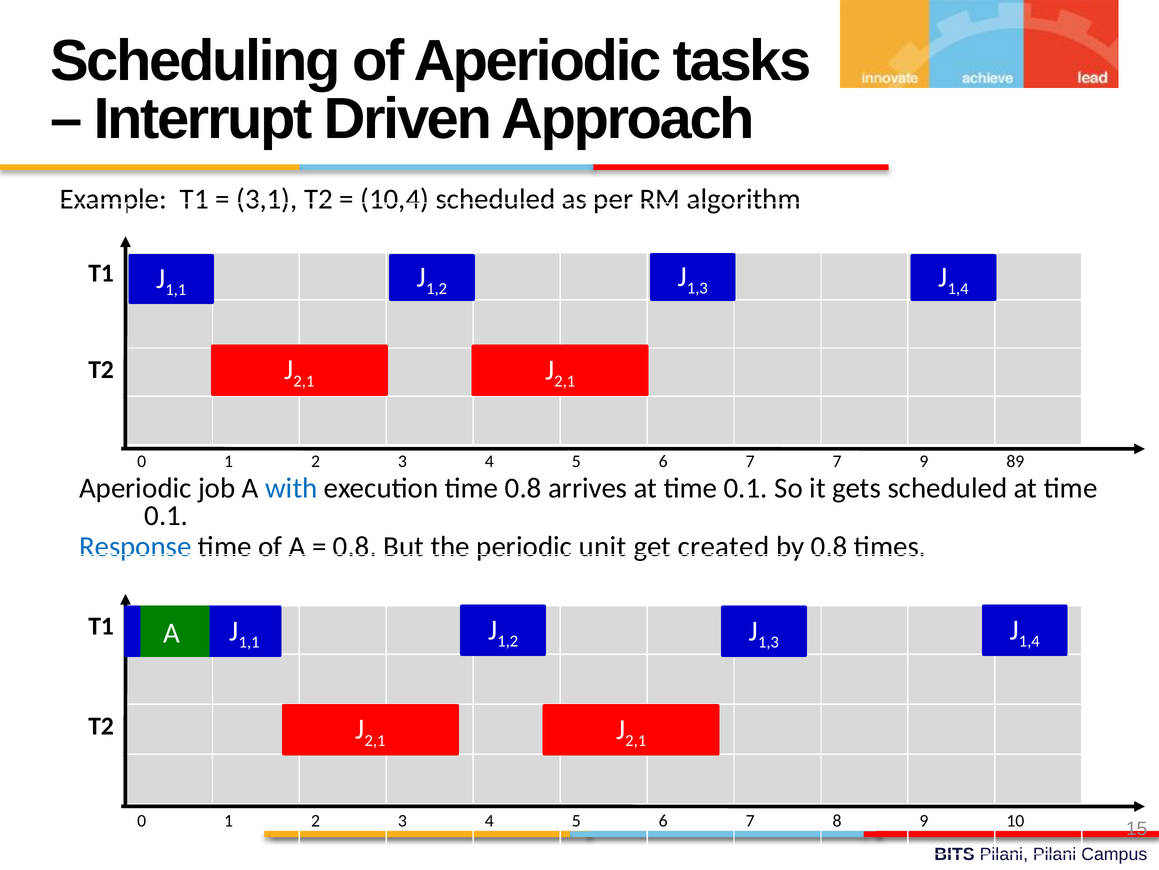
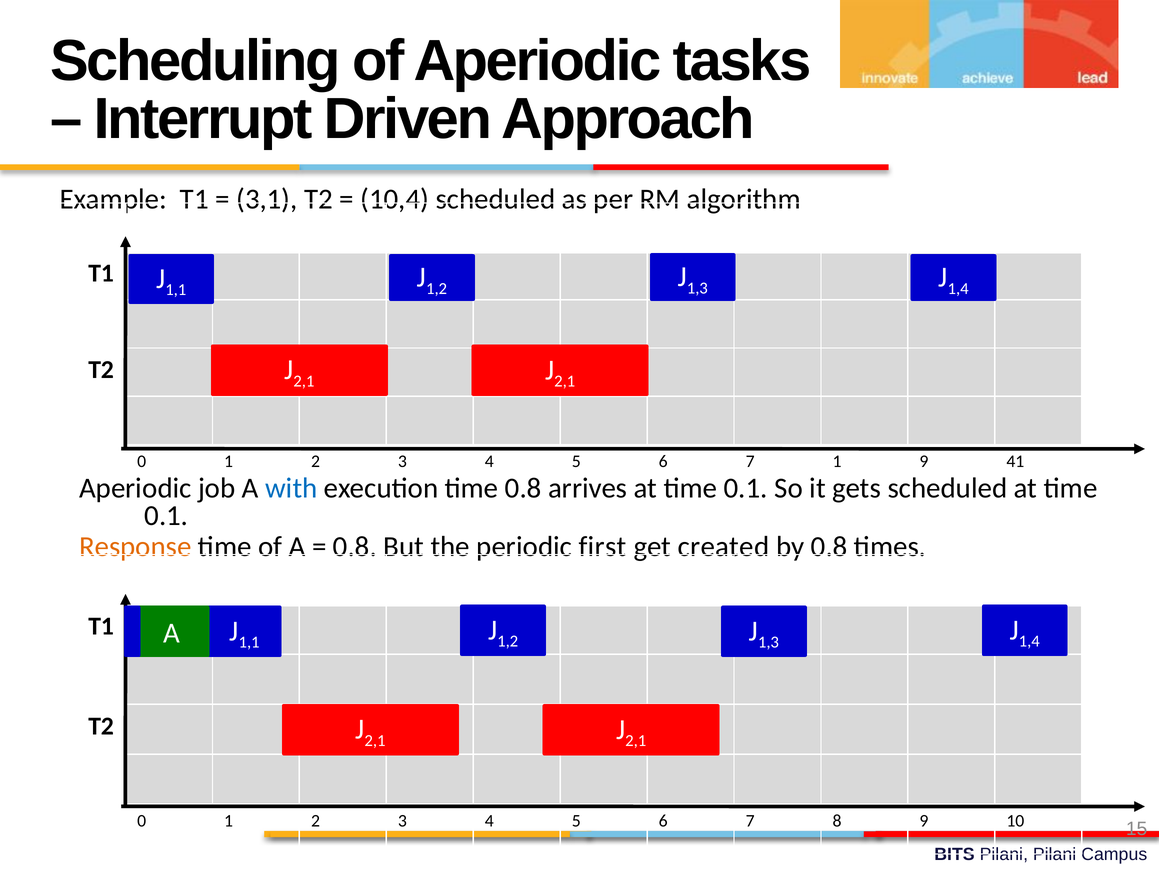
7 7: 7 -> 1
89: 89 -> 41
Response colour: blue -> orange
unit: unit -> first
